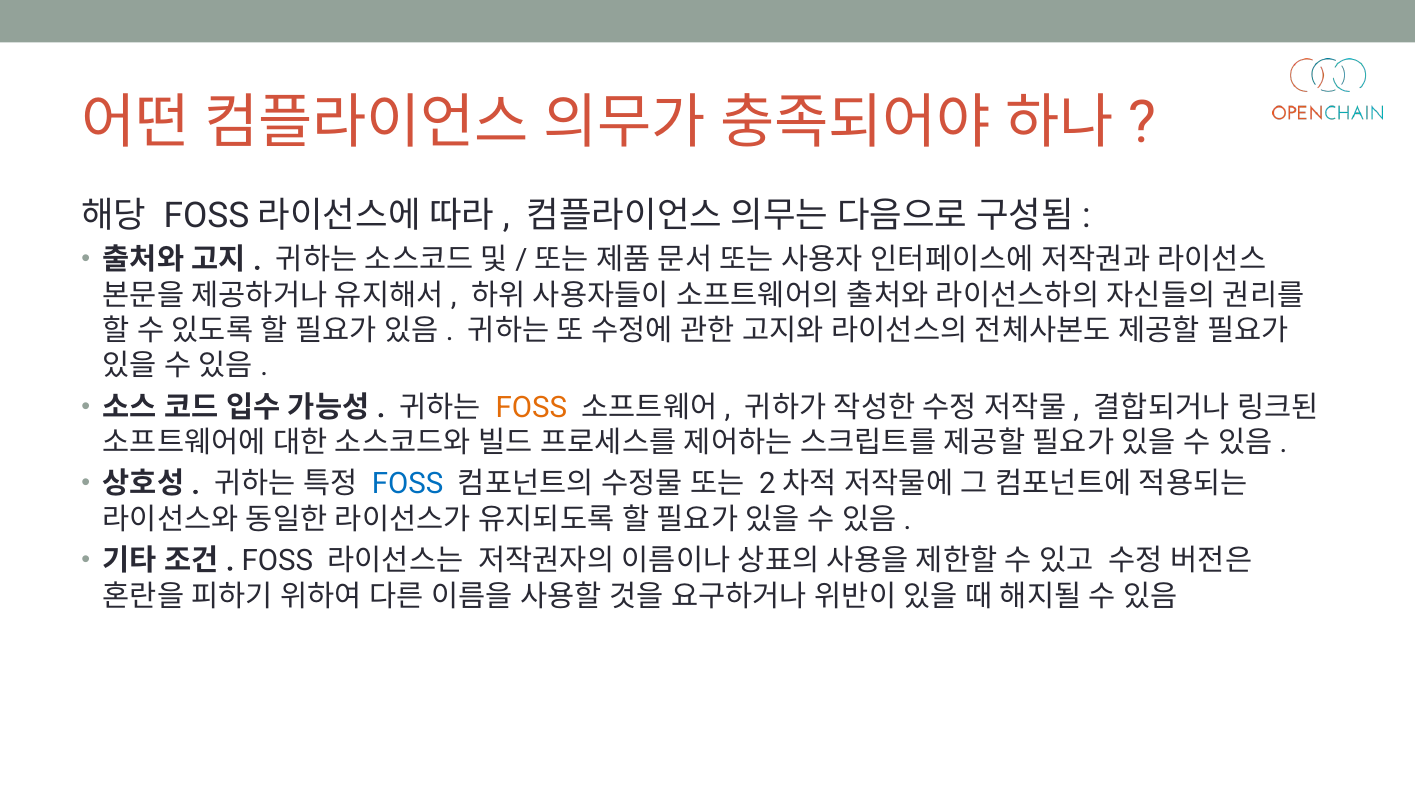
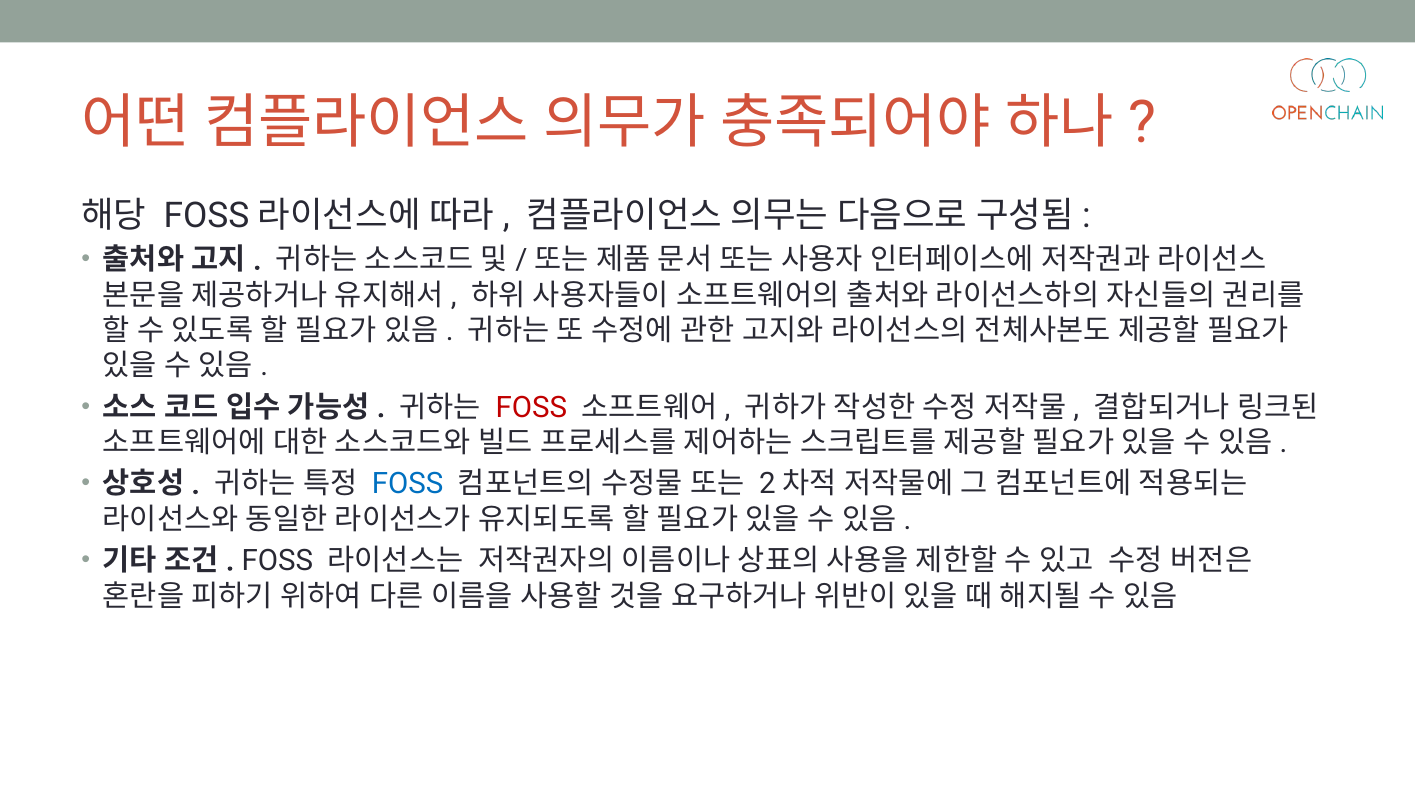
FOSS at (531, 407) colour: orange -> red
